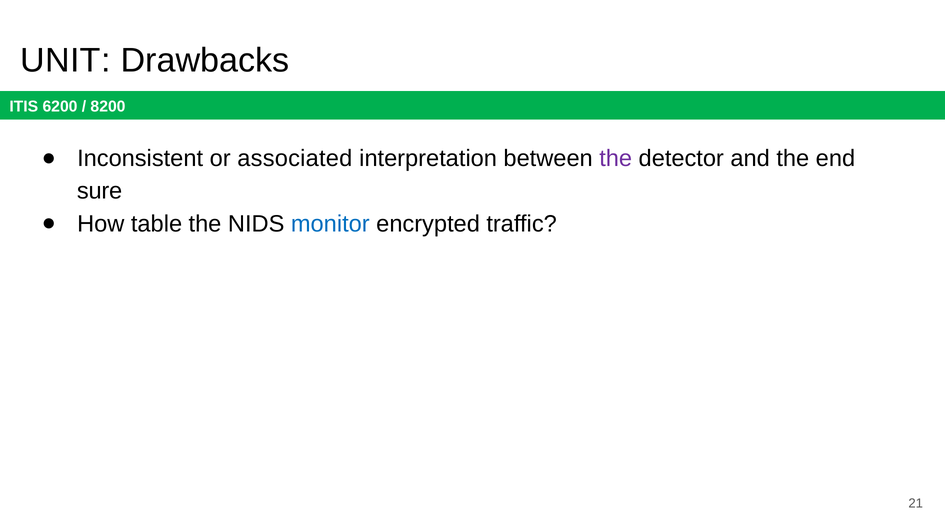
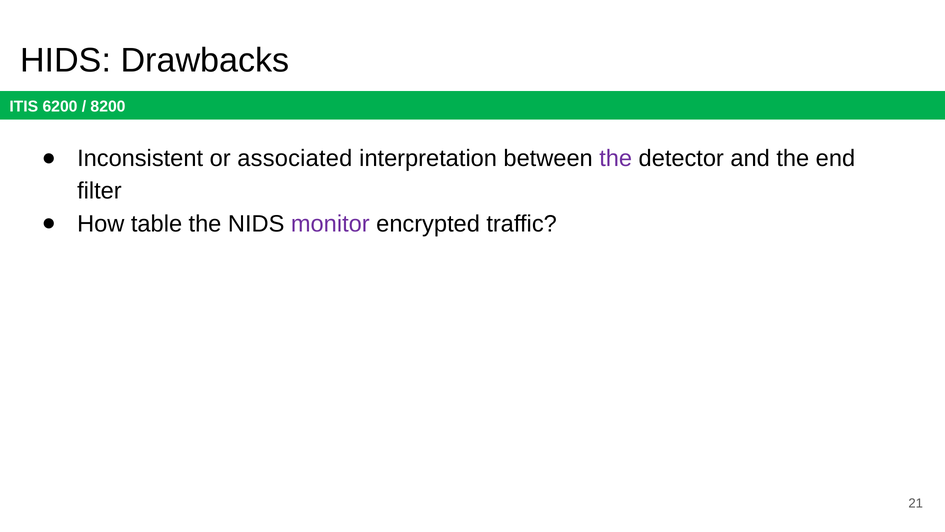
UNIT: UNIT -> HIDS
sure: sure -> filter
monitor colour: blue -> purple
